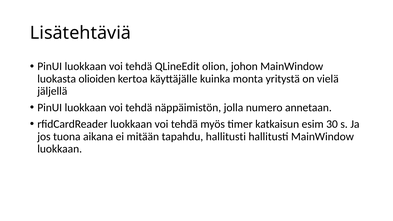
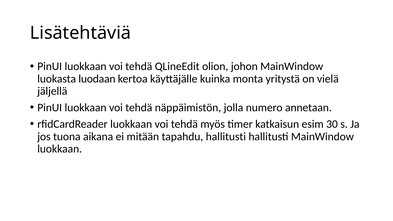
olioiden: olioiden -> luodaan
